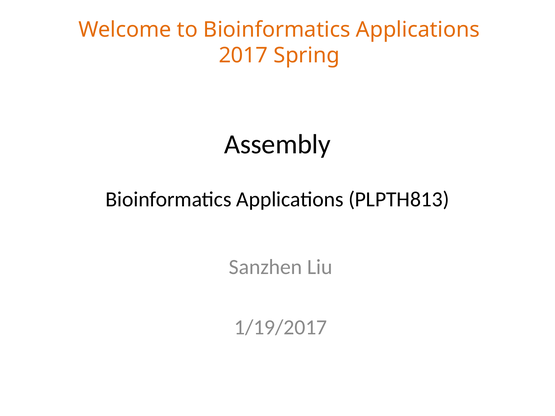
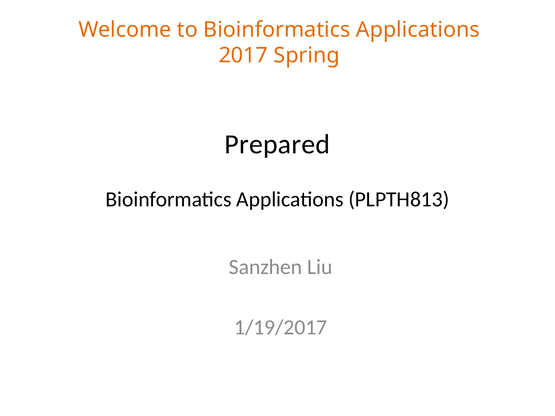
Assembly: Assembly -> Prepared
